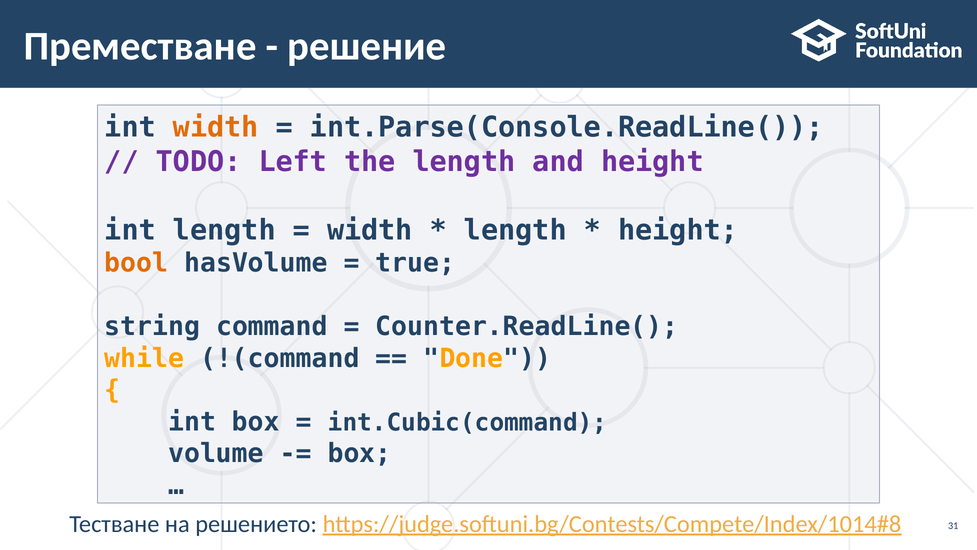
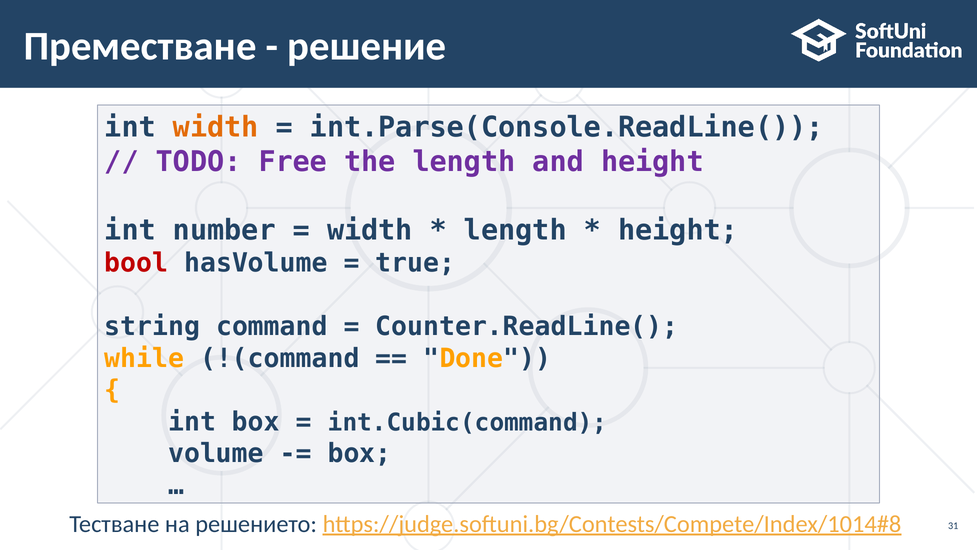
Left: Left -> Free
int length: length -> number
bool colour: orange -> red
